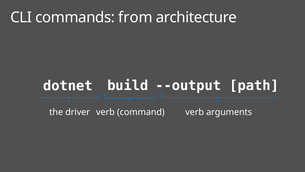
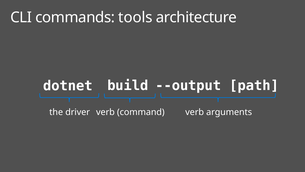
from: from -> tools
